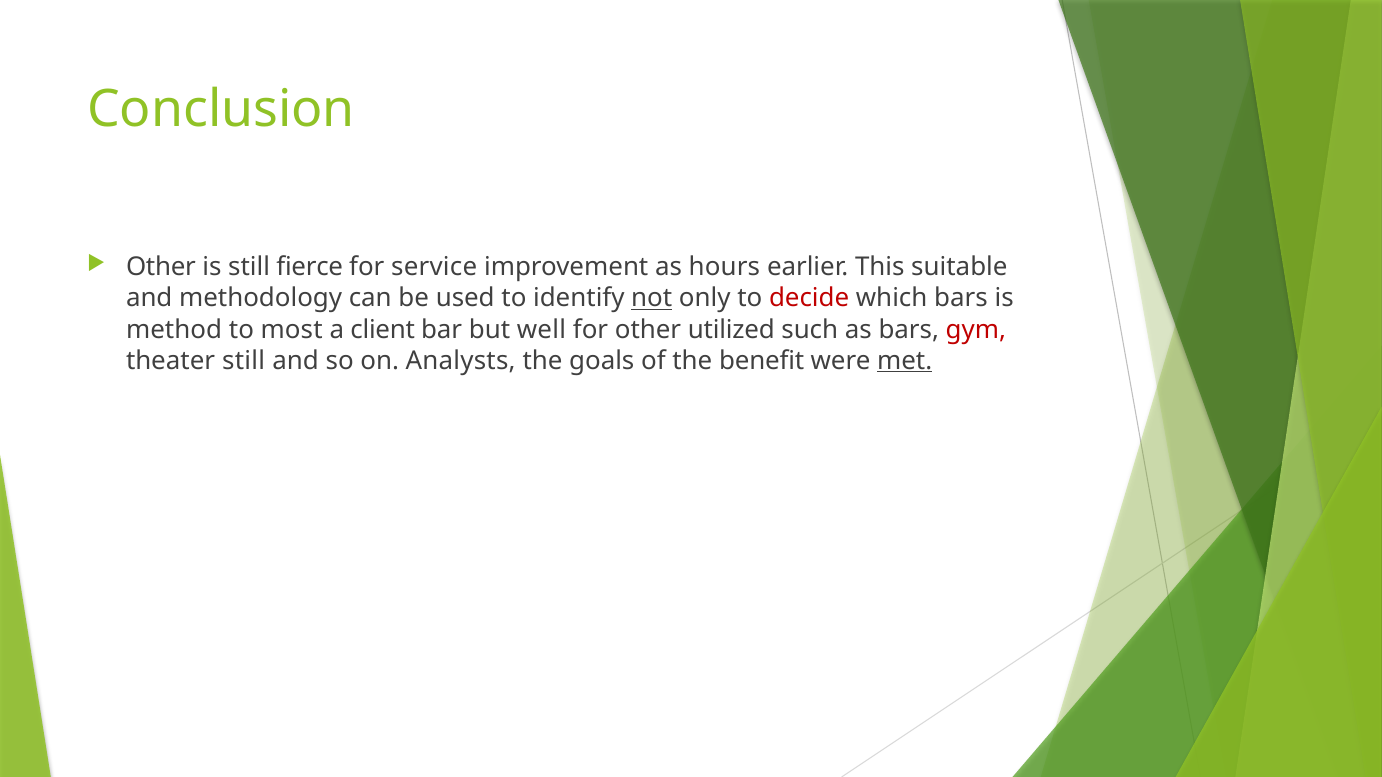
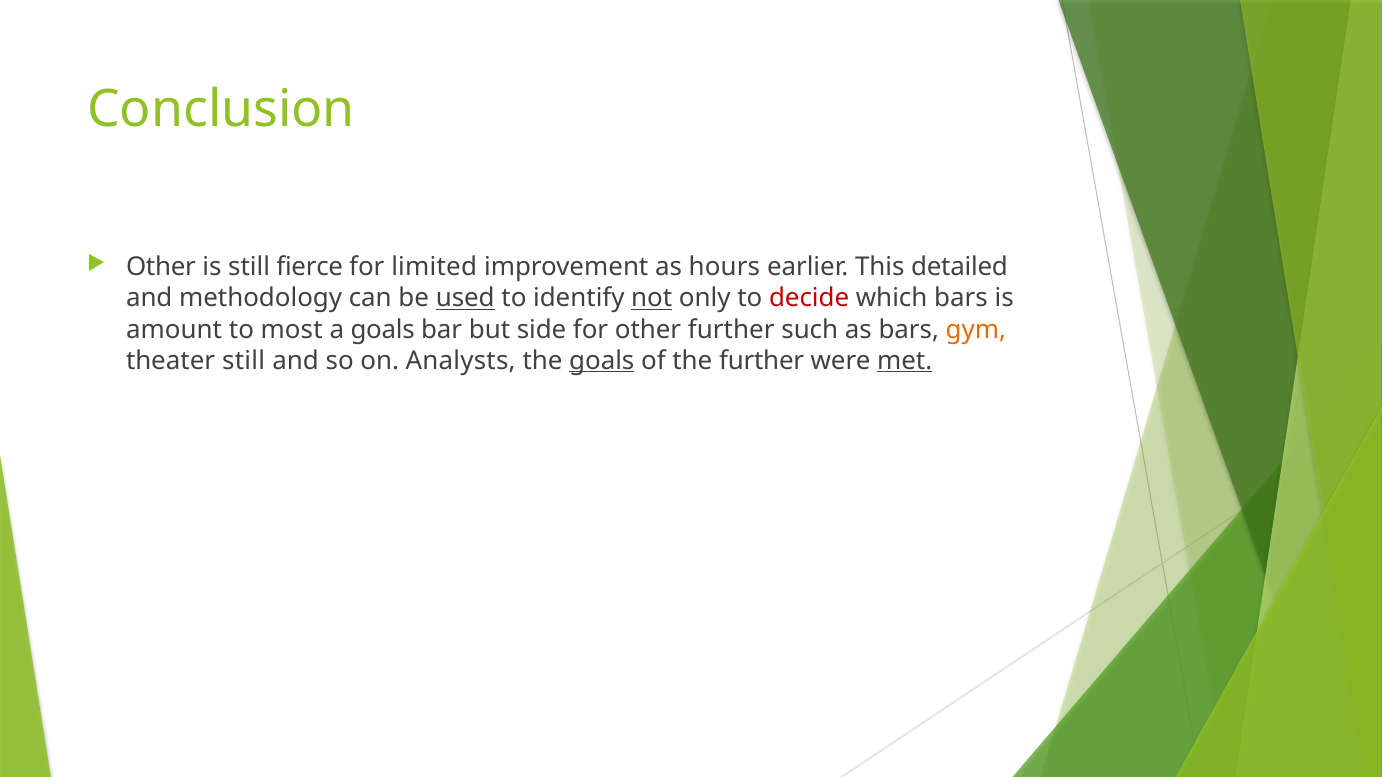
service: service -> limited
suitable: suitable -> detailed
used underline: none -> present
method: method -> amount
a client: client -> goals
well: well -> side
other utilized: utilized -> further
gym colour: red -> orange
goals at (602, 361) underline: none -> present
the benefit: benefit -> further
